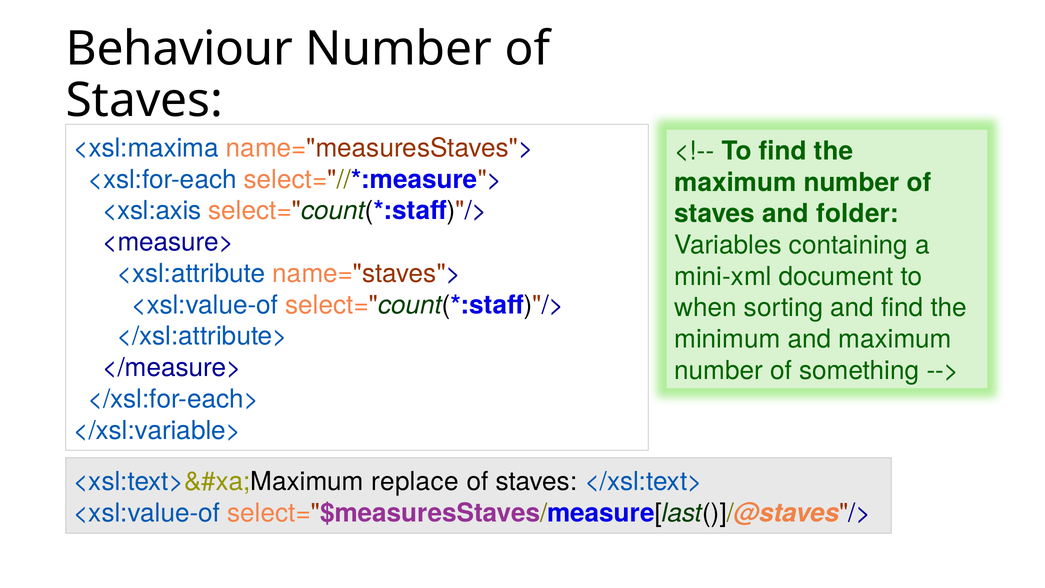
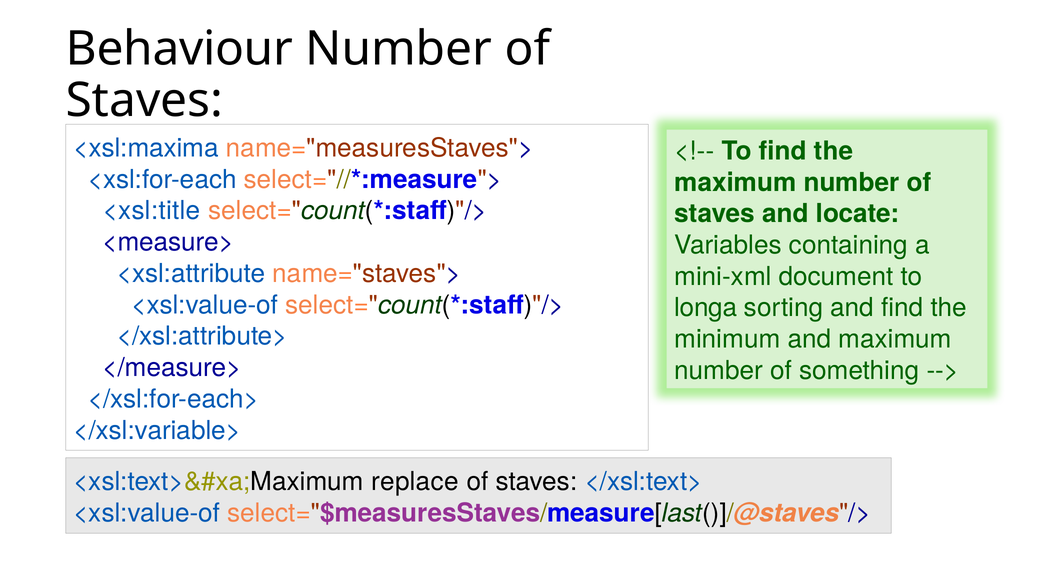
<xsl:axis: <xsl:axis -> <xsl:title
folder: folder -> locate
when: when -> longa
